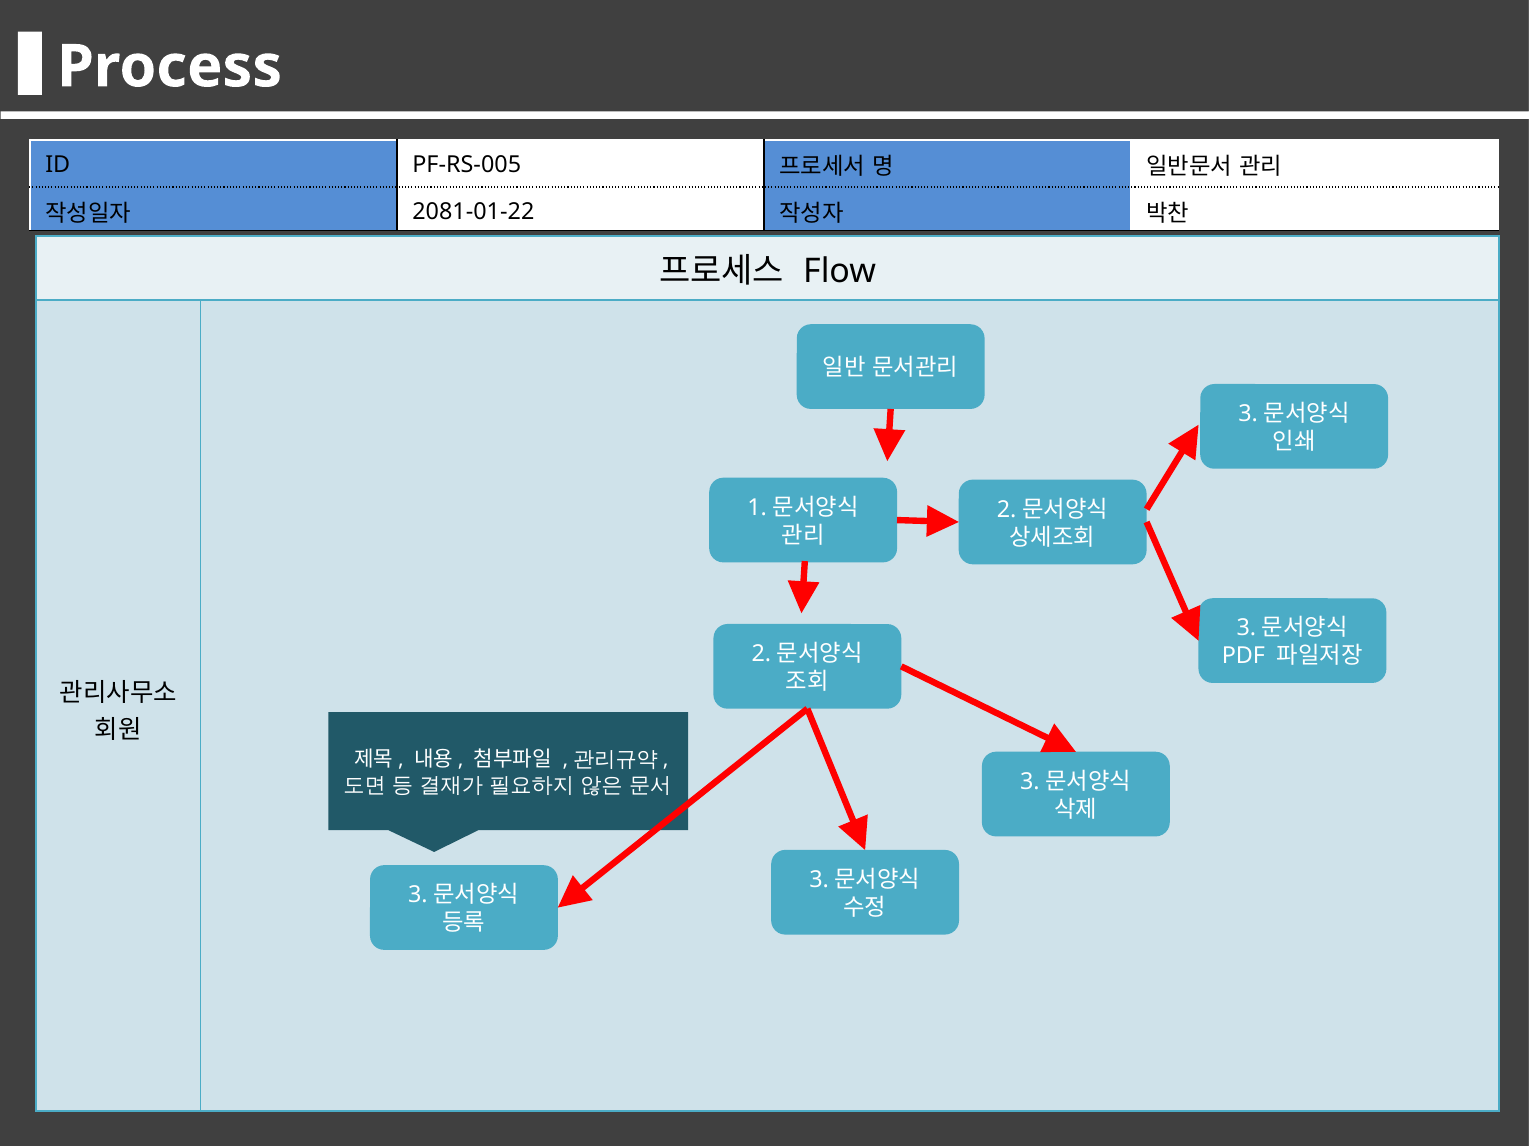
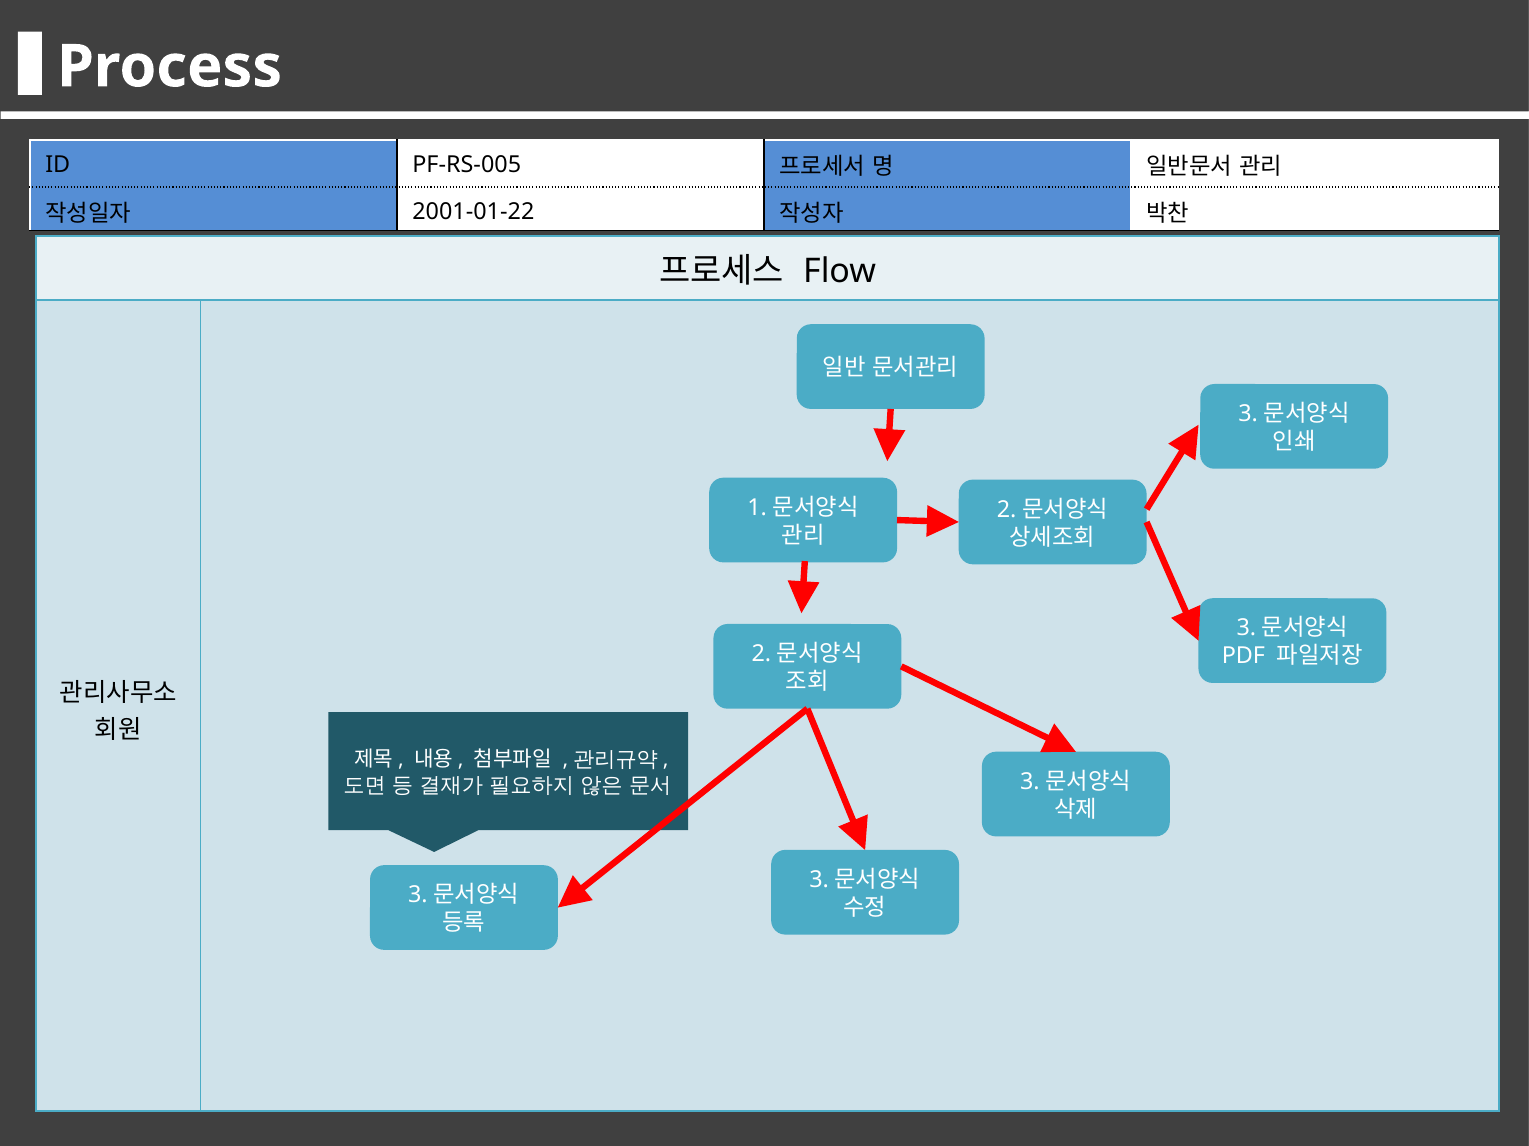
2081-01-22: 2081-01-22 -> 2001-01-22
